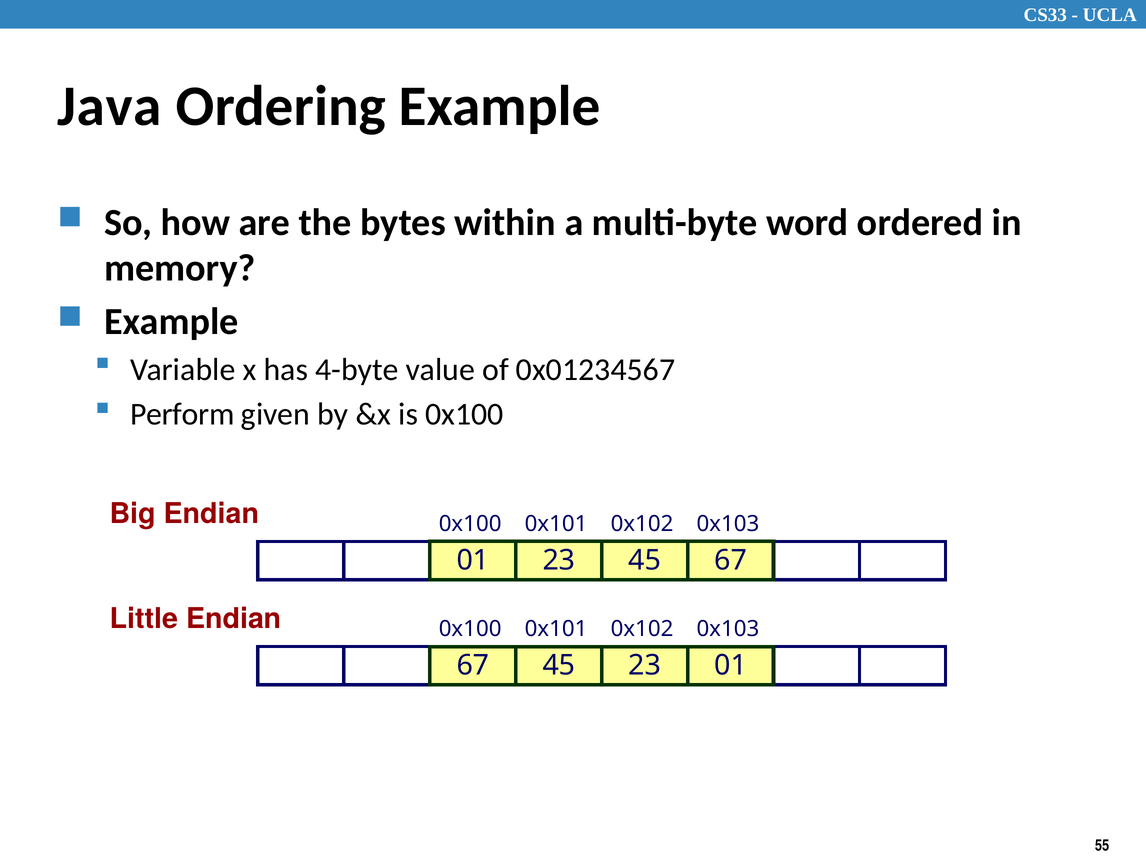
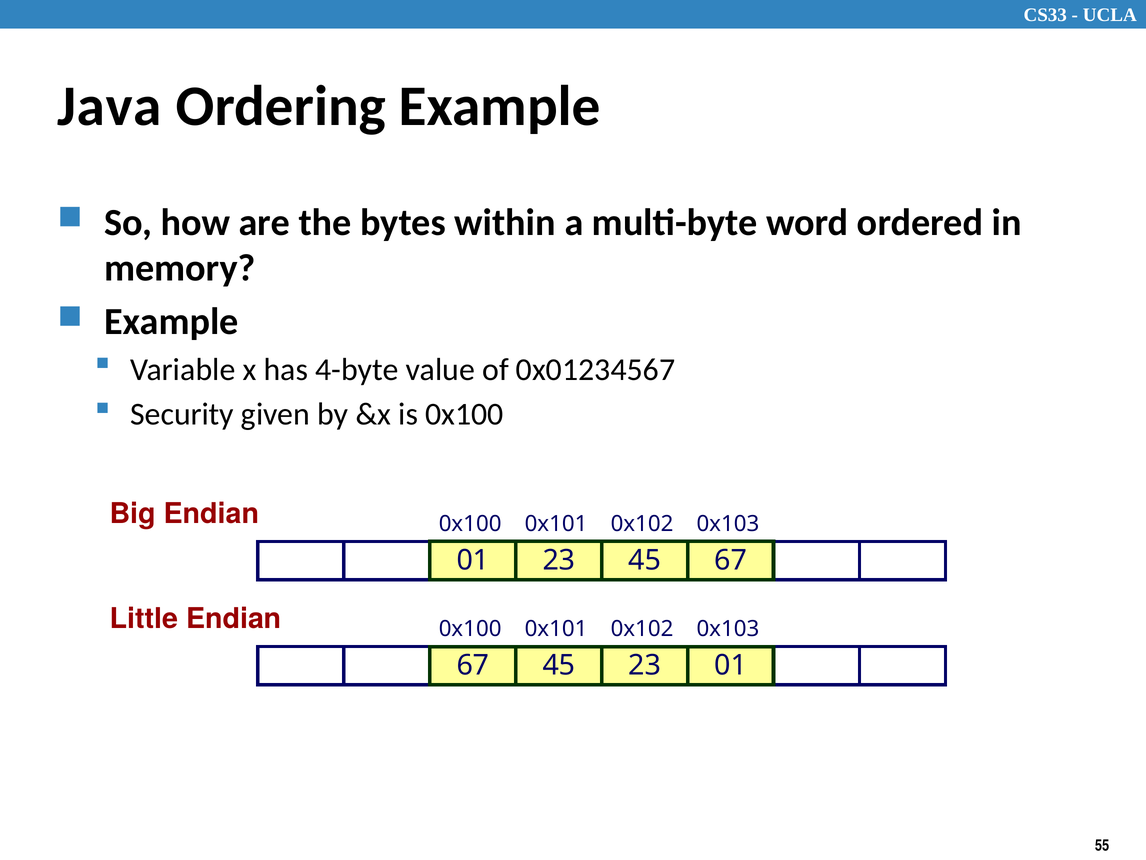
Perform: Perform -> Security
